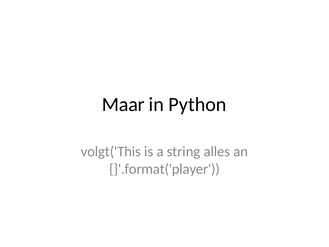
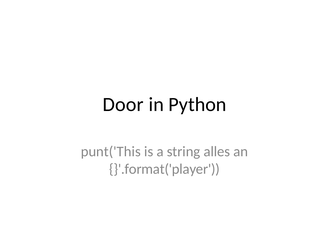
Maar: Maar -> Door
volgt('This: volgt('This -> punt('This
